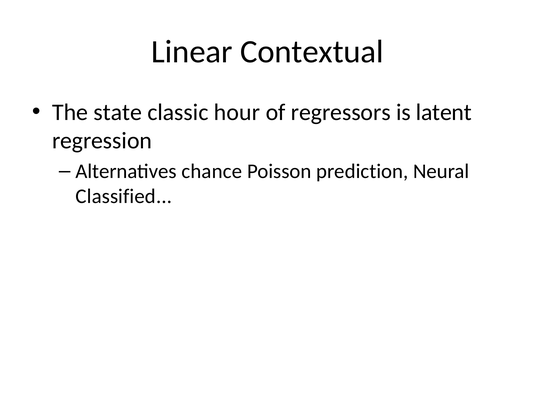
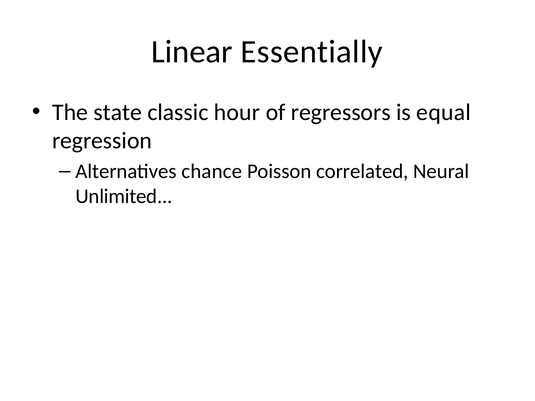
Contextual: Contextual -> Essentially
latent: latent -> equal
prediction: prediction -> correlated
Classified: Classified -> Unlimited
